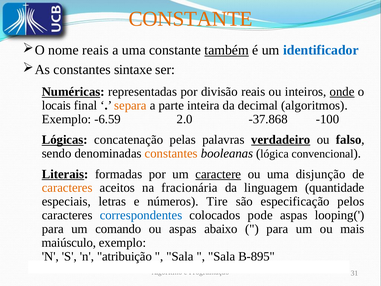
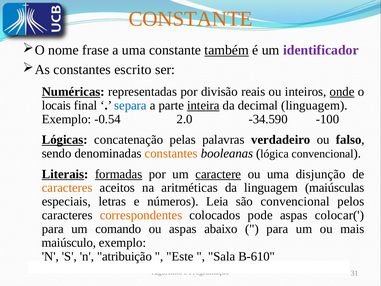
nome reais: reais -> frase
identificador colour: blue -> purple
sintaxe: sintaxe -> escrito
separa colour: orange -> blue
inteira underline: none -> present
decimal algoritmos: algoritmos -> linguagem
-6.59: -6.59 -> -0.54
-37.868: -37.868 -> -34.590
verdadeiro underline: present -> none
formadas underline: none -> present
fracionária: fracionária -> aritméticas
quantidade: quantidade -> maiúsculas
Tire: Tire -> Leia
são especificação: especificação -> convencional
correspondentes colour: blue -> orange
looping(: looping( -> colocar(
Sala at (180, 256): Sala -> Este
B-895: B-895 -> B-610
